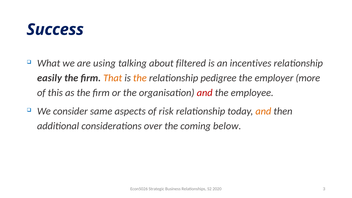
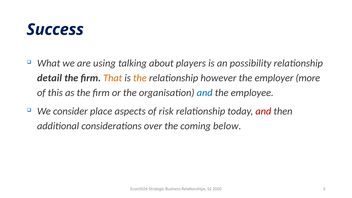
filtered: filtered -> players
incentives: incentives -> possibility
easily: easily -> detail
pedigree: pedigree -> however
and at (205, 93) colour: red -> blue
same: same -> place
and at (263, 111) colour: orange -> red
